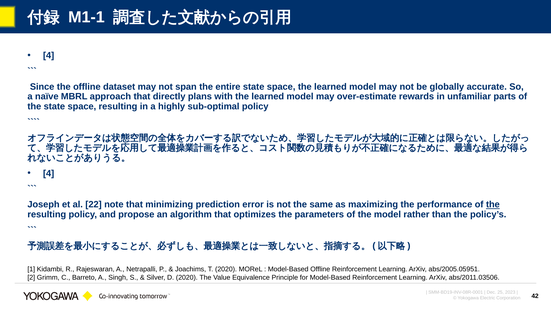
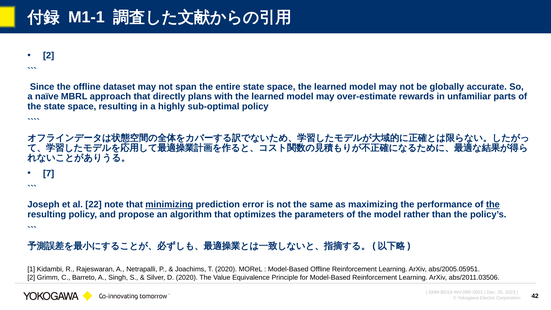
4 at (49, 55): 4 -> 2
4 at (49, 173): 4 -> 7
minimizing underline: none -> present
